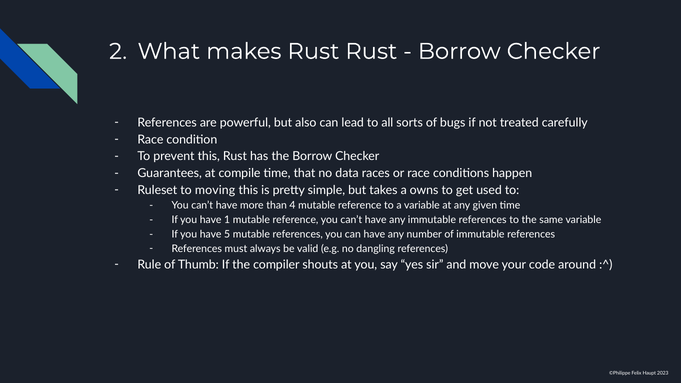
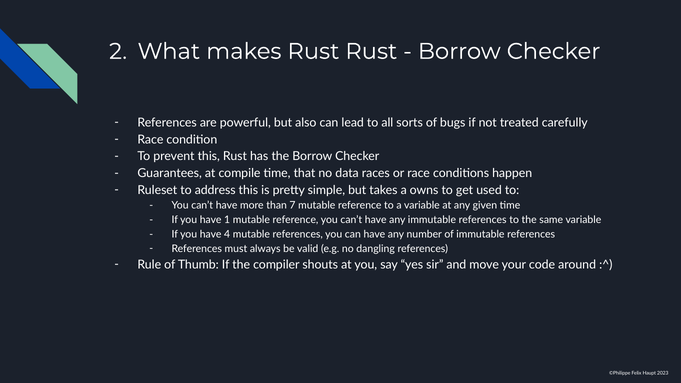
moving: moving -> address
4: 4 -> 7
5: 5 -> 4
